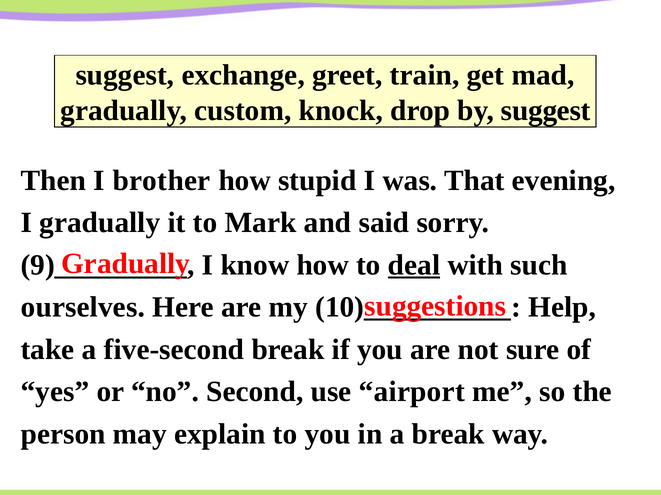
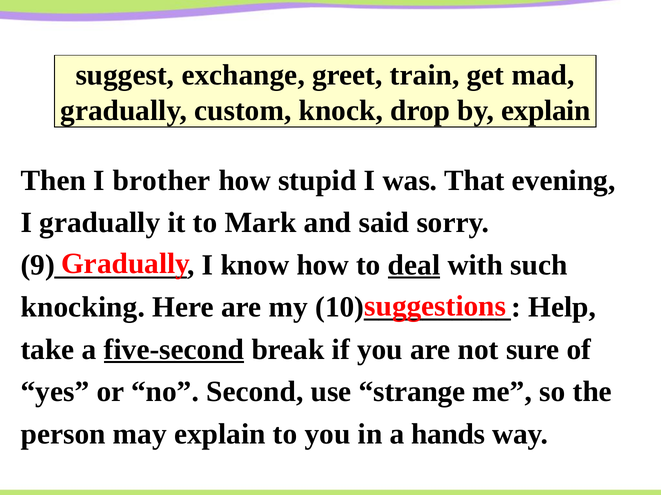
by suggest: suggest -> explain
ourselves: ourselves -> knocking
five-second underline: none -> present
airport: airport -> strange
a break: break -> hands
